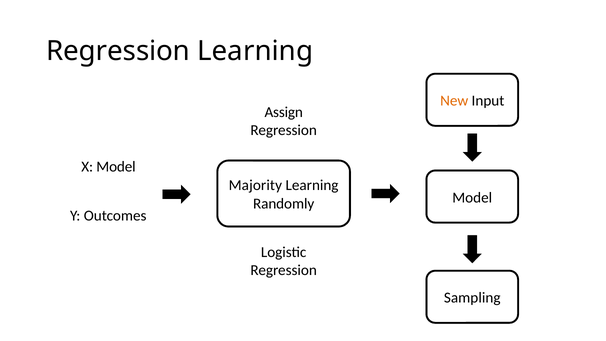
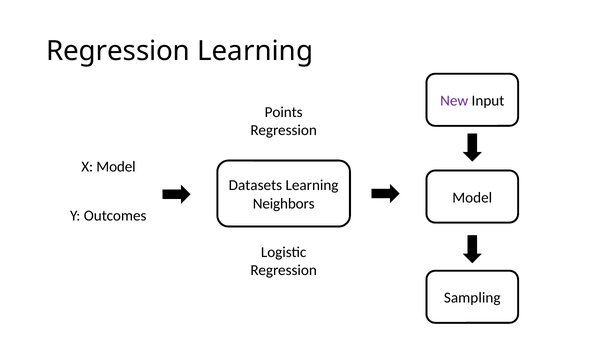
New colour: orange -> purple
Assign: Assign -> Points
Majority: Majority -> Datasets
Randomly: Randomly -> Neighbors
